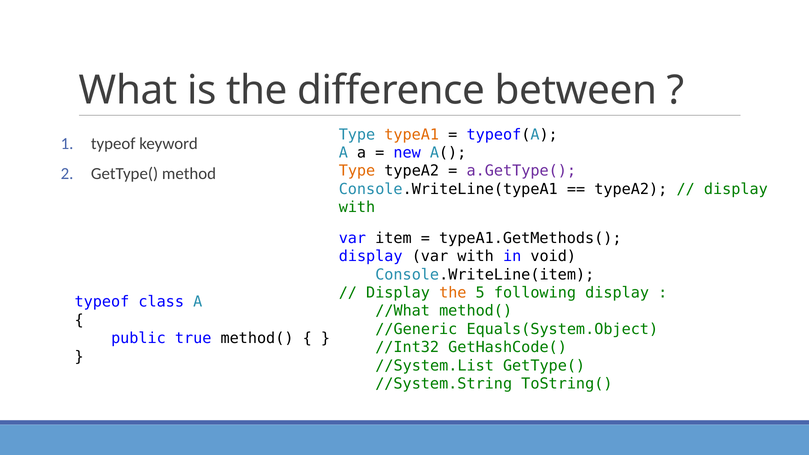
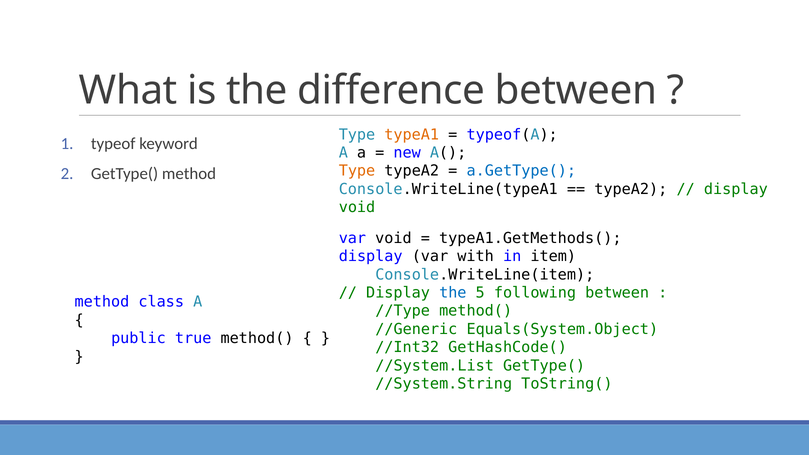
a.GetType( colour: purple -> blue
with at (357, 207): with -> void
var item: item -> void
void: void -> item
the at (453, 293) colour: orange -> blue
following display: display -> between
typeof at (102, 302): typeof -> method
//What: //What -> //Type
